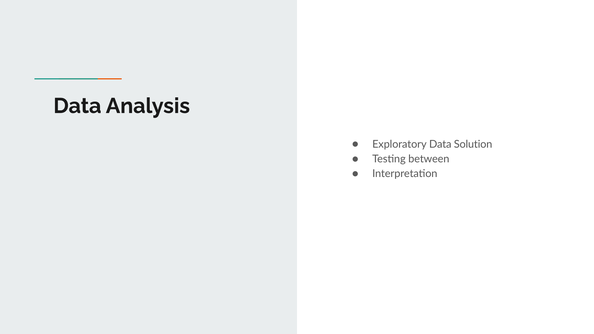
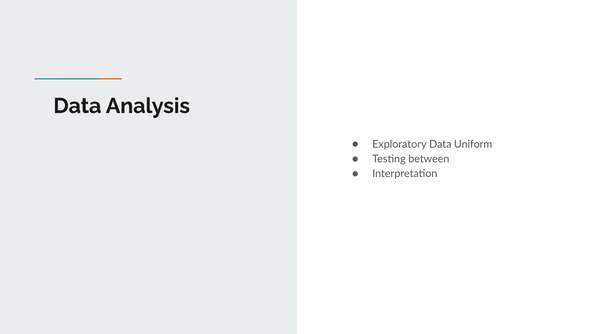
Solution: Solution -> Uniform
